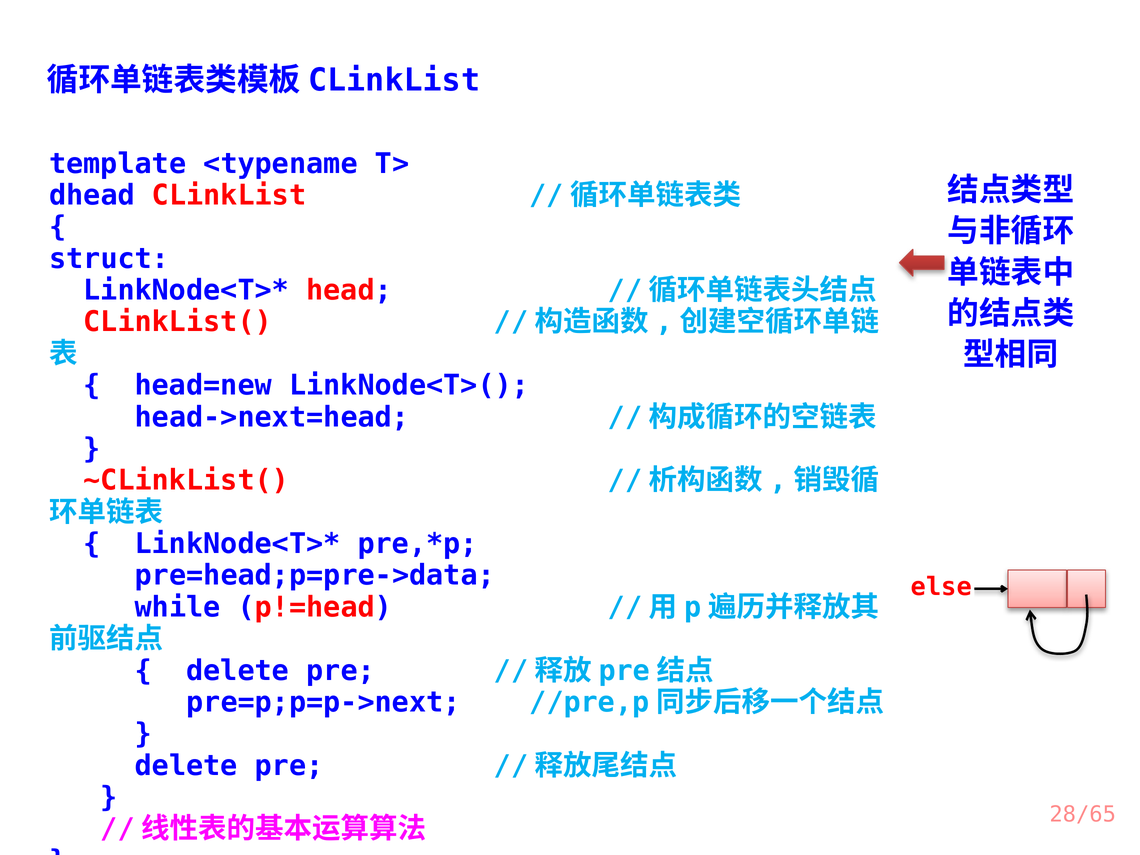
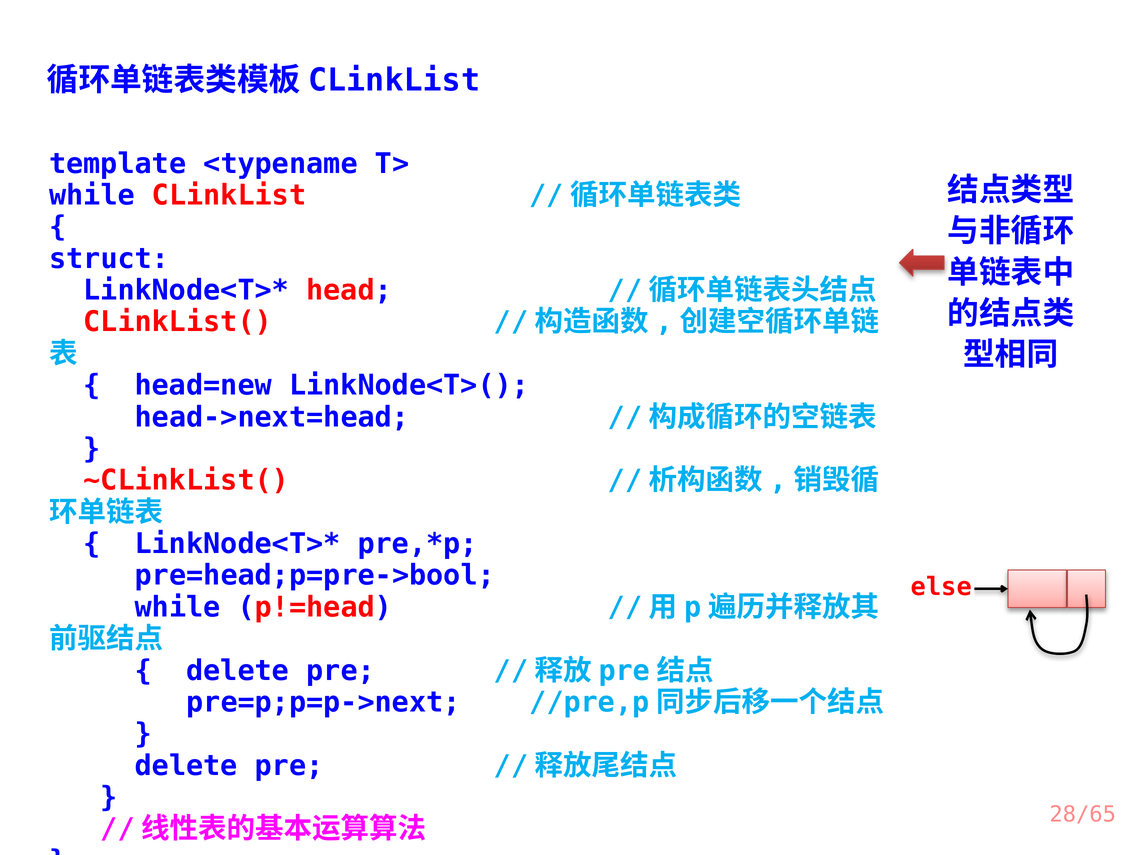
dhead at (92, 195): dhead -> while
pre=head;p=pre->data: pre=head;p=pre->data -> pre=head;p=pre->bool
